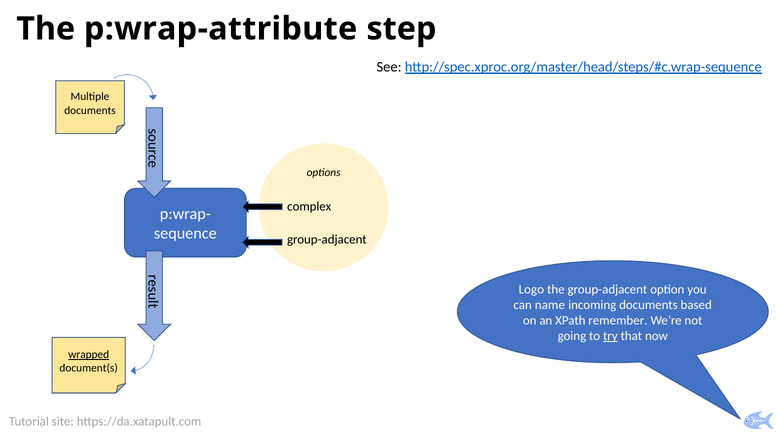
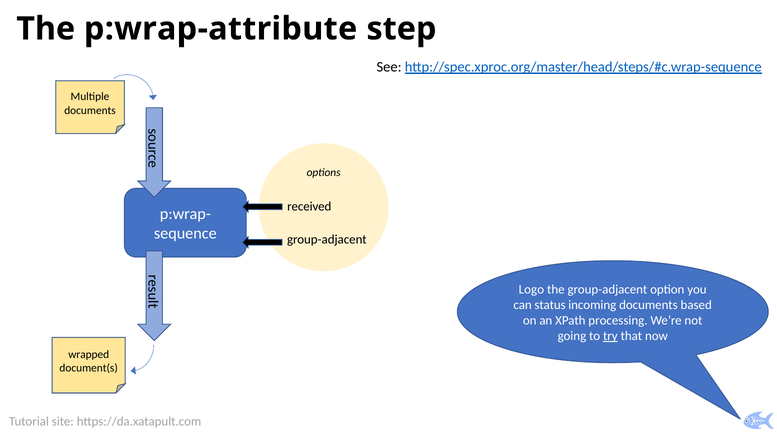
complex: complex -> received
name: name -> status
remember: remember -> processing
wrapped underline: present -> none
